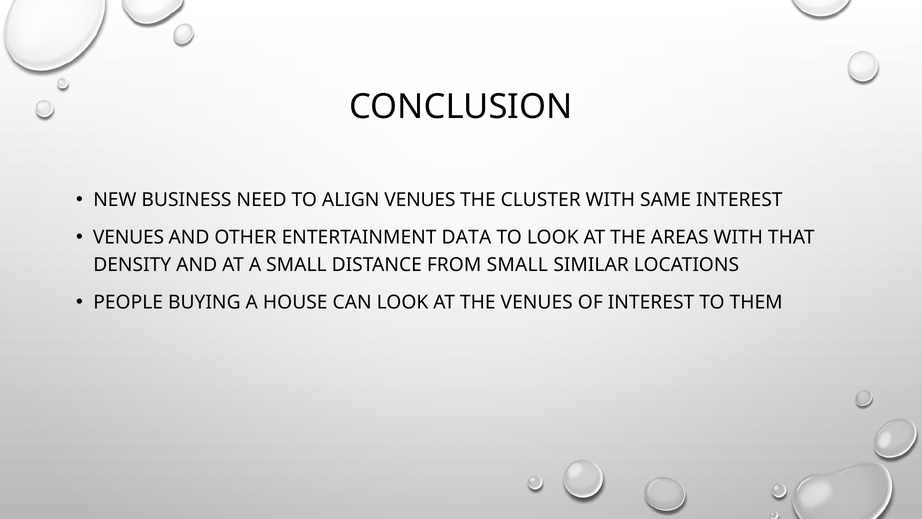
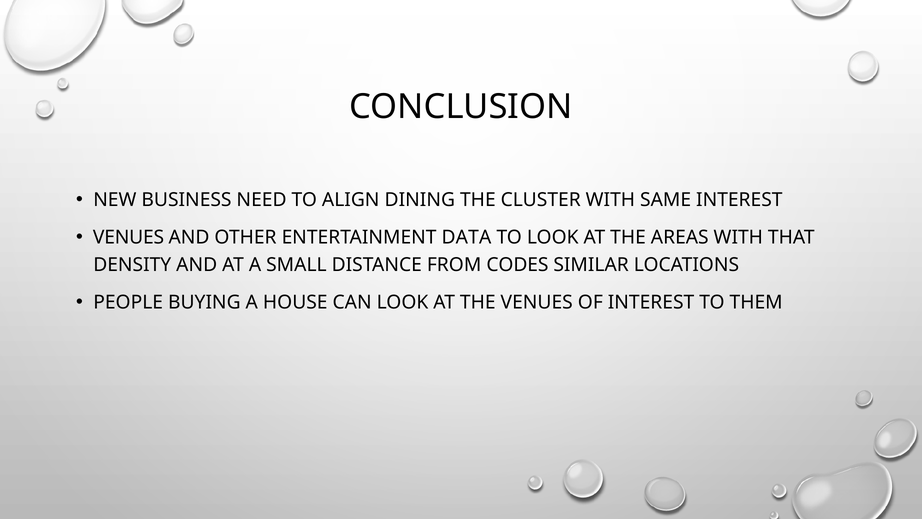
ALIGN VENUES: VENUES -> DINING
FROM SMALL: SMALL -> CODES
